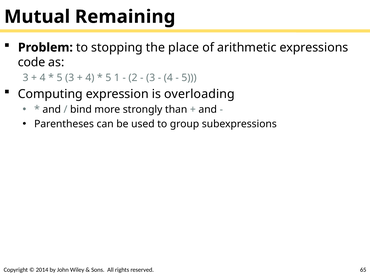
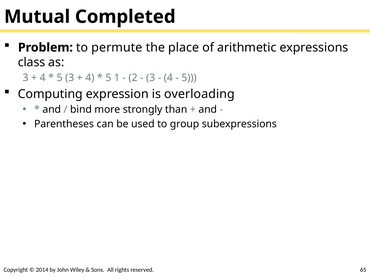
Remaining: Remaining -> Completed
stopping: stopping -> permute
code: code -> class
